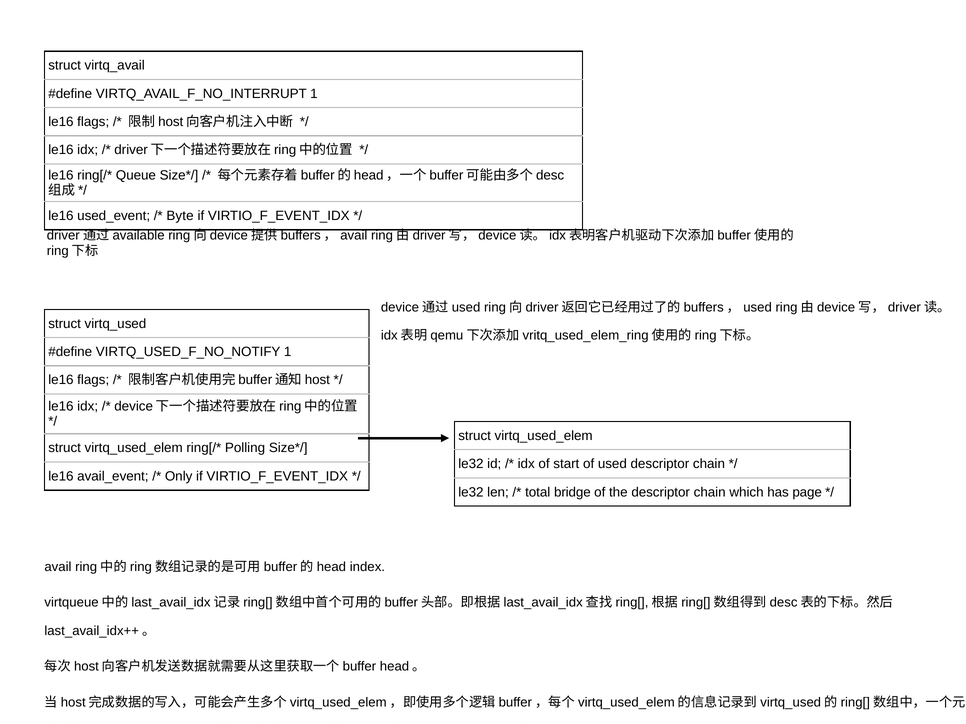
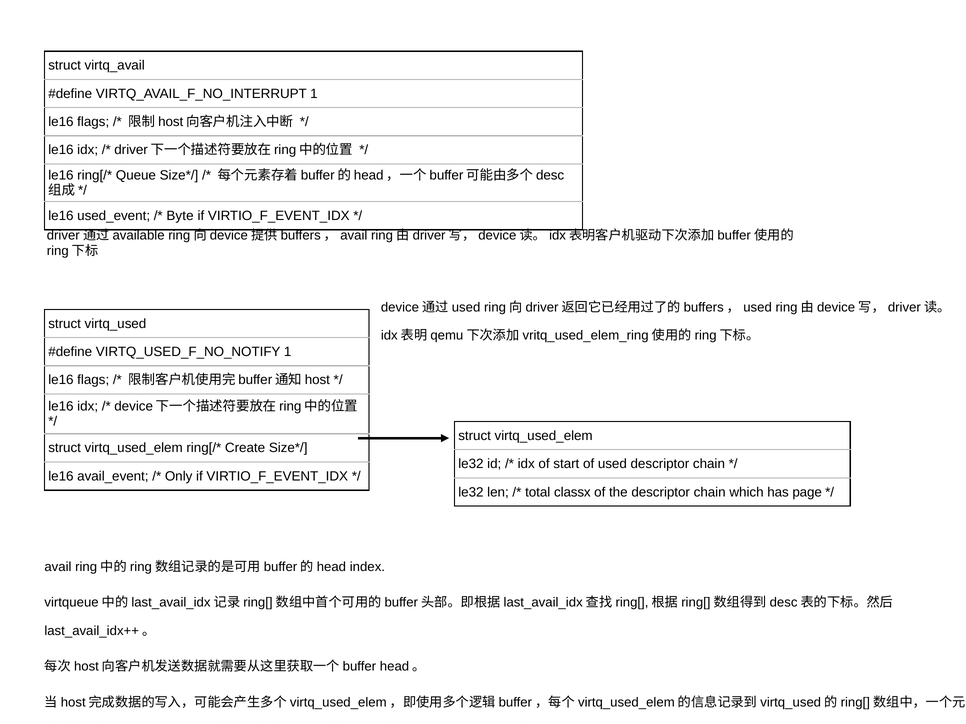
Polling: Polling -> Create
bridge: bridge -> classx
